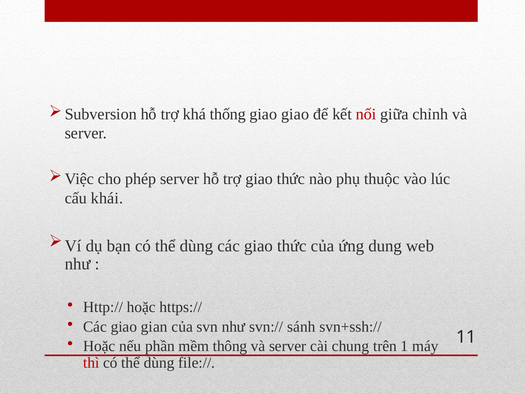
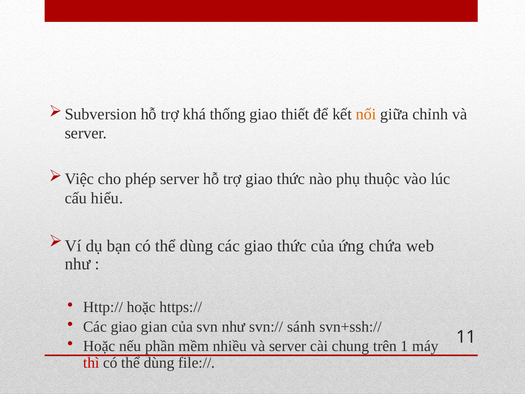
giao giao: giao -> thiết
nối colour: red -> orange
khái: khái -> hiểu
dung: dung -> chứa
thông: thông -> nhiều
